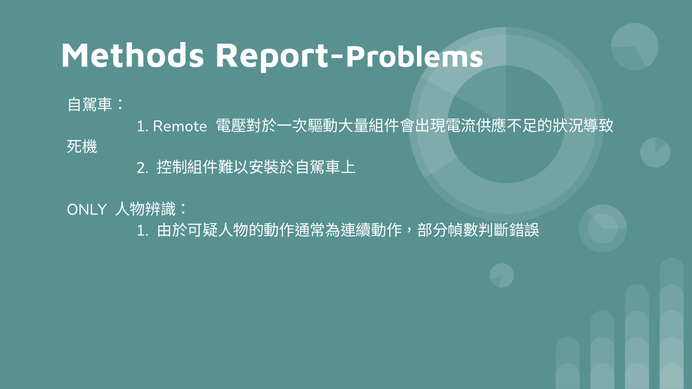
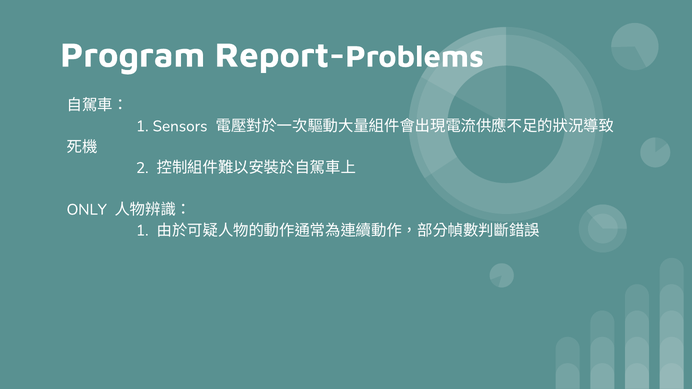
Methods: Methods -> Program
Remote: Remote -> Sensors
